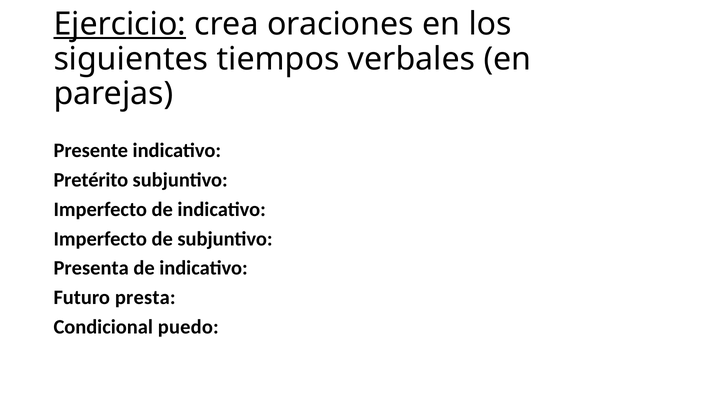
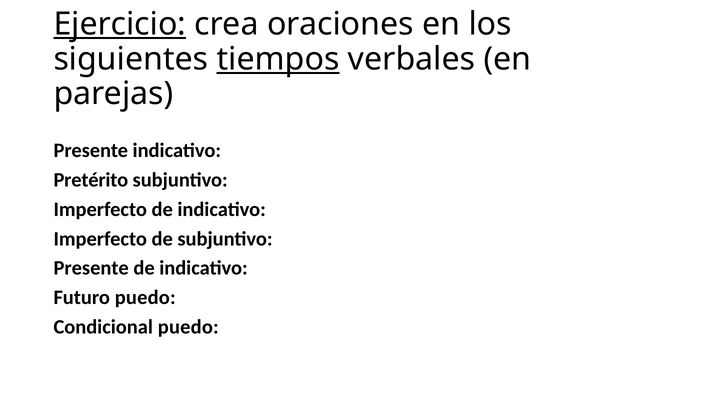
tiempos underline: none -> present
Presenta at (91, 268): Presenta -> Presente
Futuro presta: presta -> puedo
